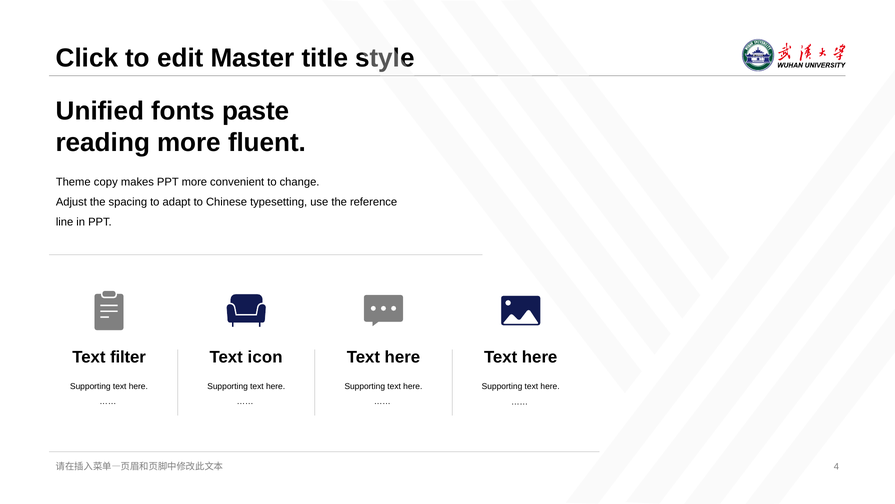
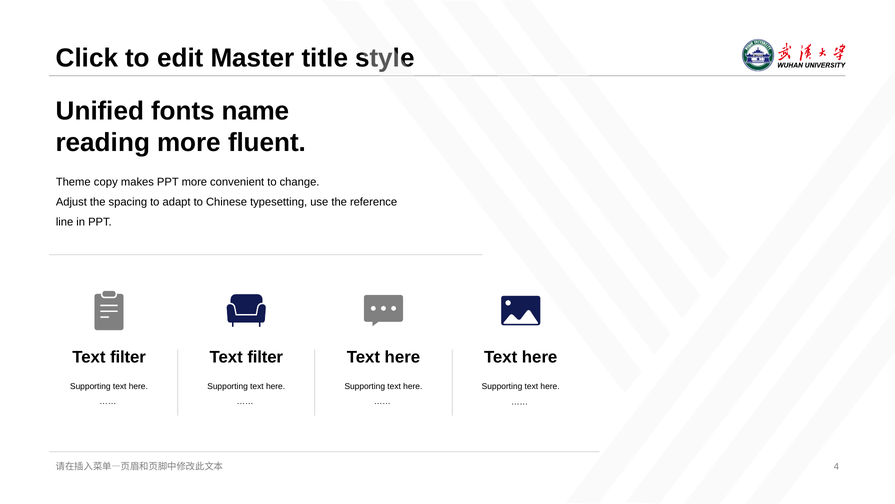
paste: paste -> name
icon at (265, 357): icon -> filter
